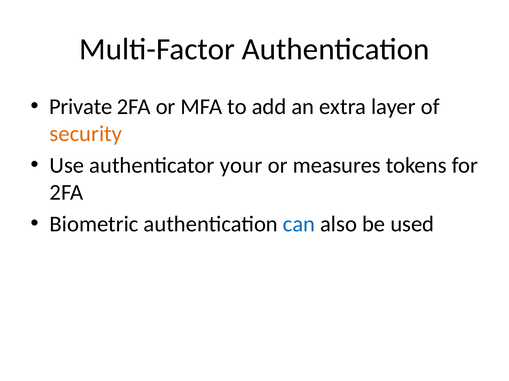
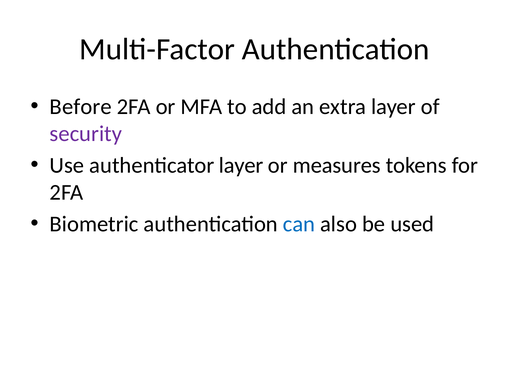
Private: Private -> Before
security colour: orange -> purple
authenticator your: your -> layer
